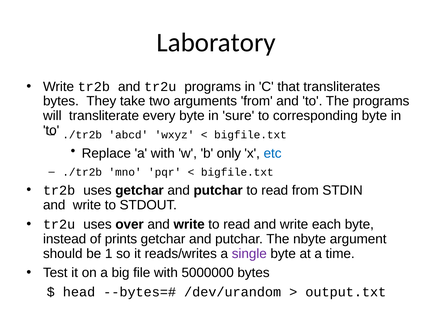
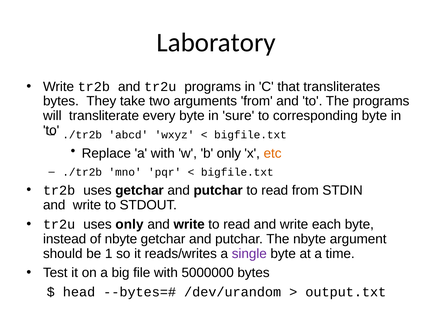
etc colour: blue -> orange
uses over: over -> only
of prints: prints -> nbyte
